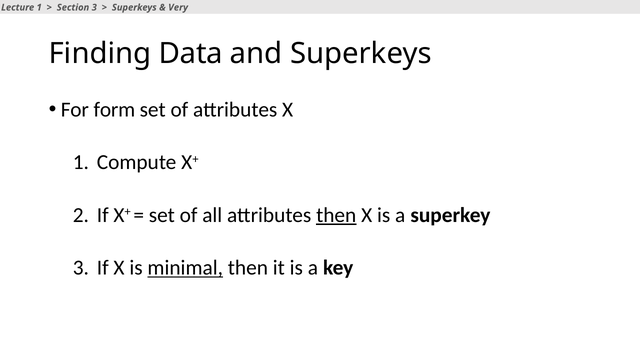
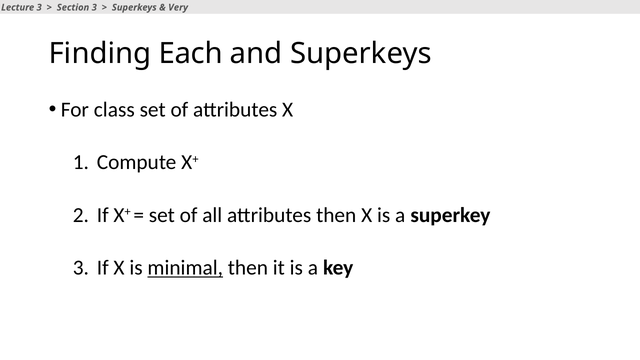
Lecture 1: 1 -> 3
Data: Data -> Each
form: form -> class
then at (336, 215) underline: present -> none
